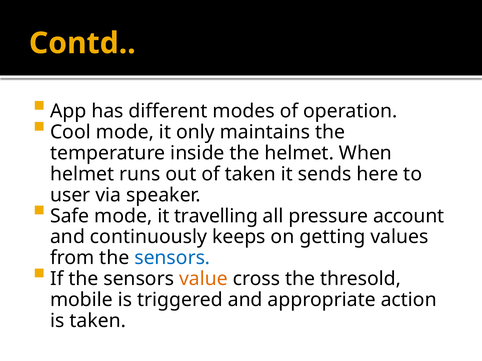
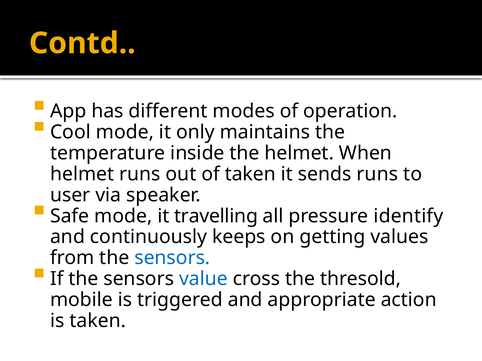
sends here: here -> runs
account: account -> identify
value colour: orange -> blue
